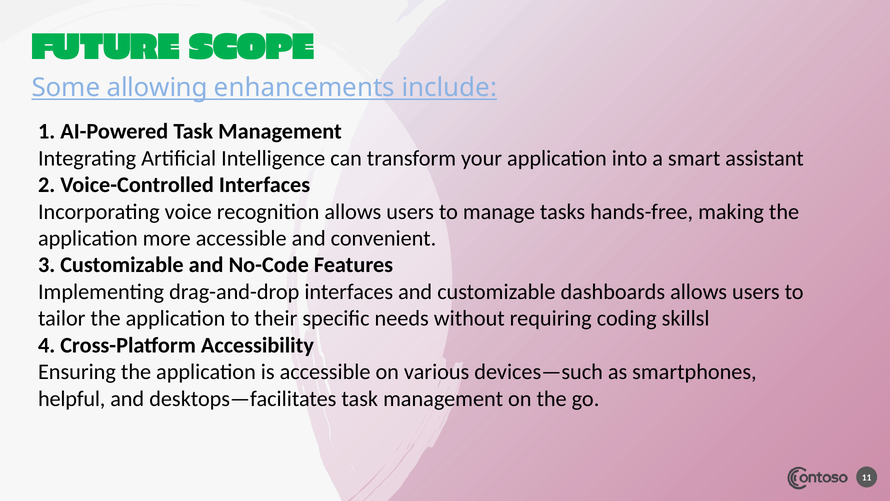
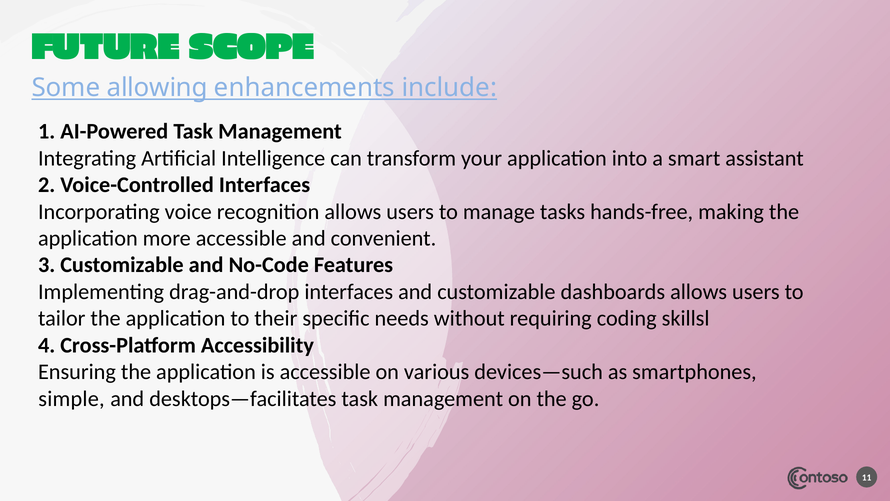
helpful: helpful -> simple
